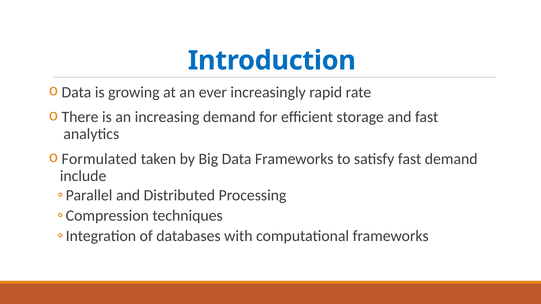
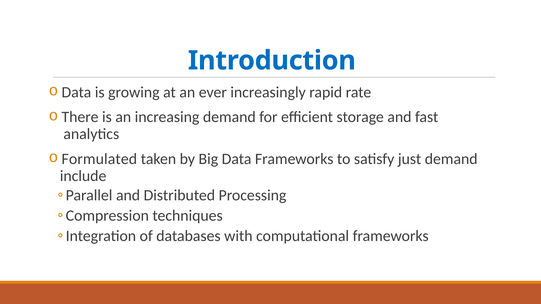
satisfy fast: fast -> just
